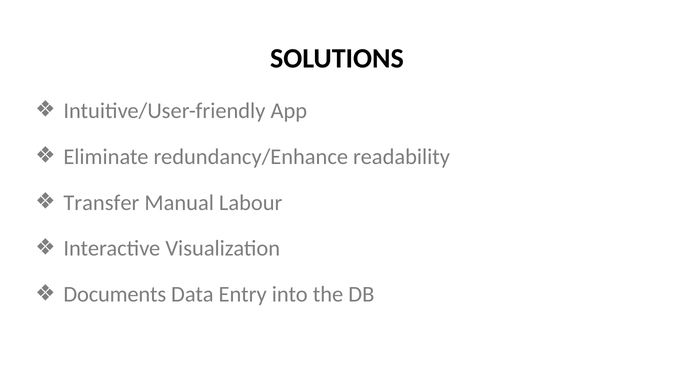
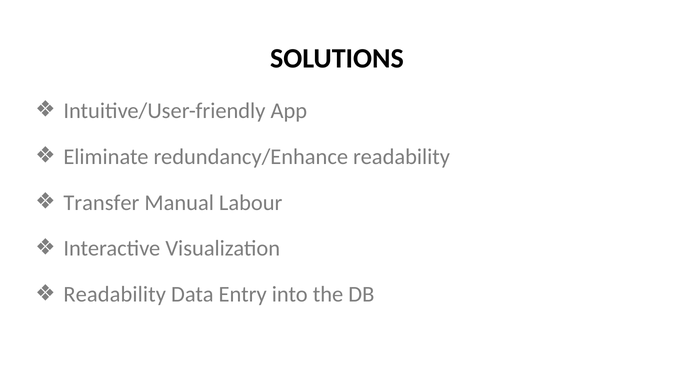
Documents at (115, 295): Documents -> Readability
